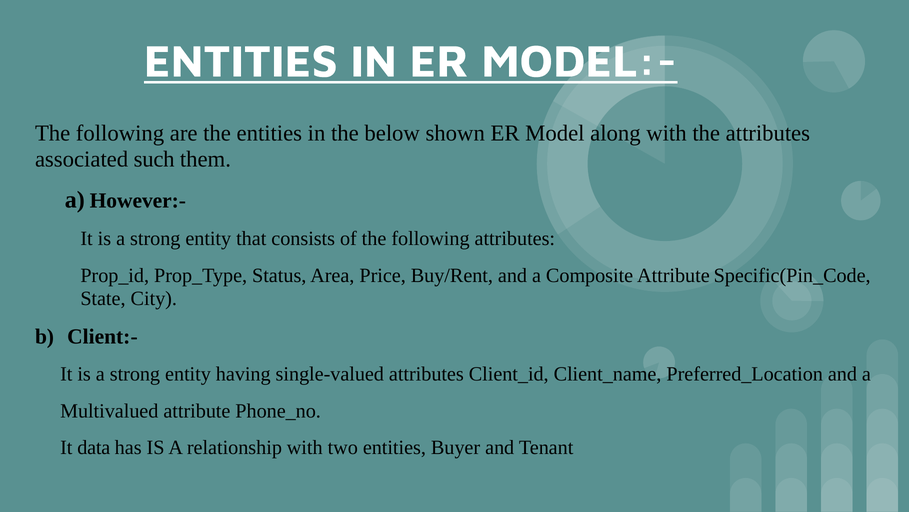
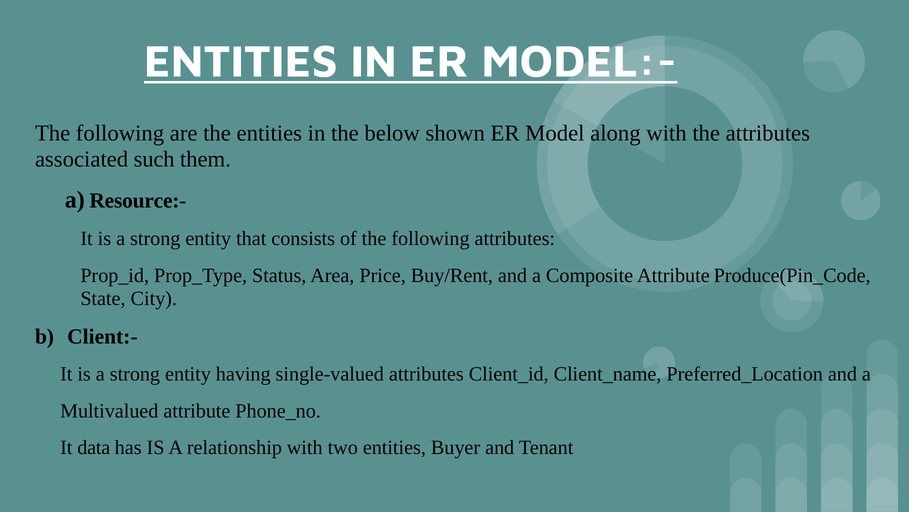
However:-: However:- -> Resource:-
Specific(Pin_Code: Specific(Pin_Code -> Produce(Pin_Code
